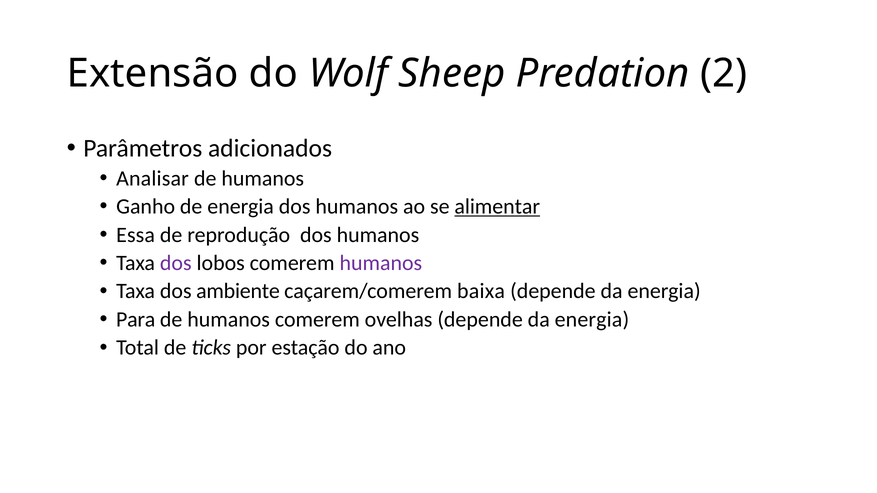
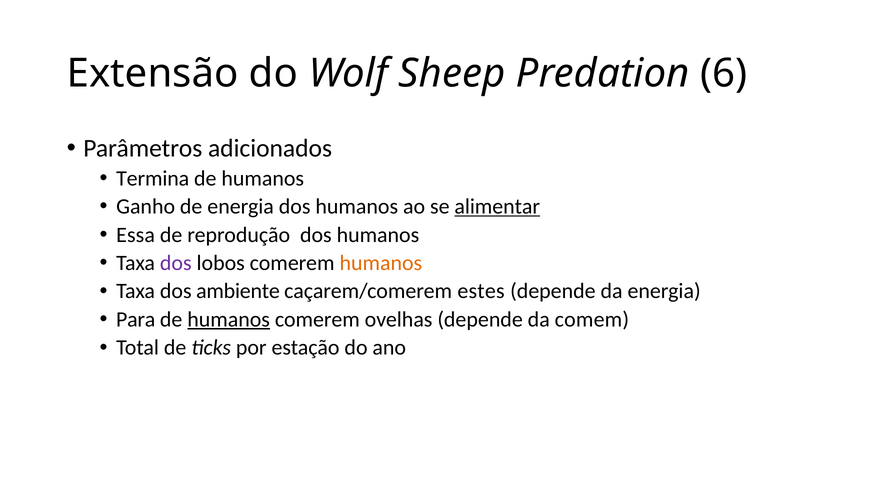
2: 2 -> 6
Analisar: Analisar -> Termina
humanos at (381, 263) colour: purple -> orange
baixa: baixa -> estes
humanos at (229, 320) underline: none -> present
ovelhas depende da energia: energia -> comem
